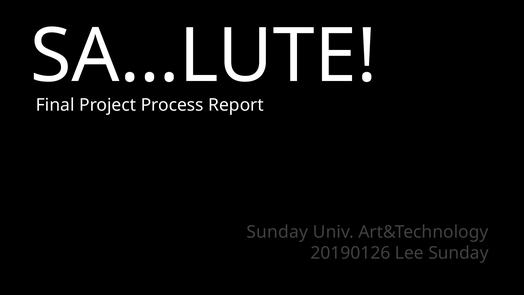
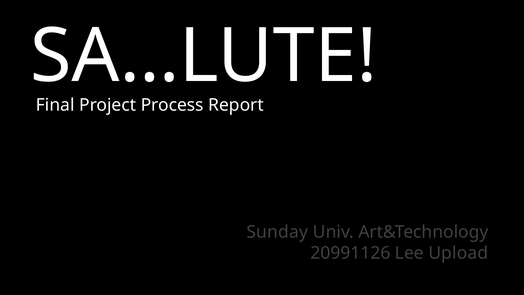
20190126: 20190126 -> 20991126
Lee Sunday: Sunday -> Upload
